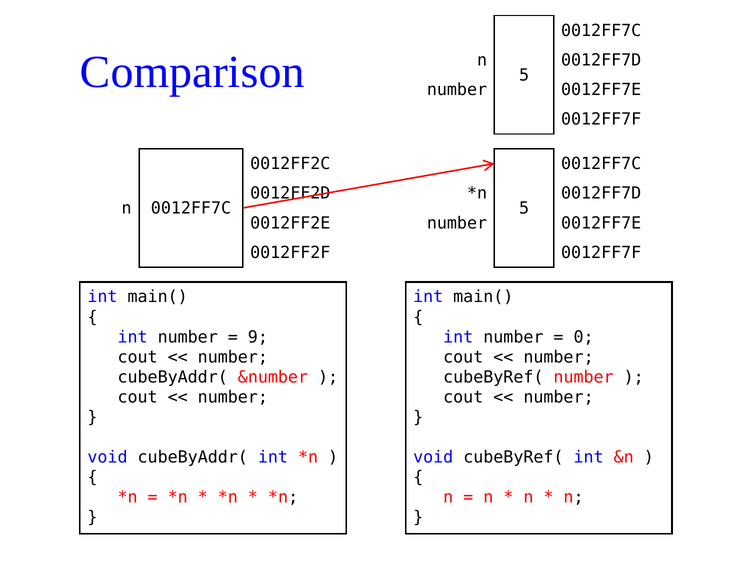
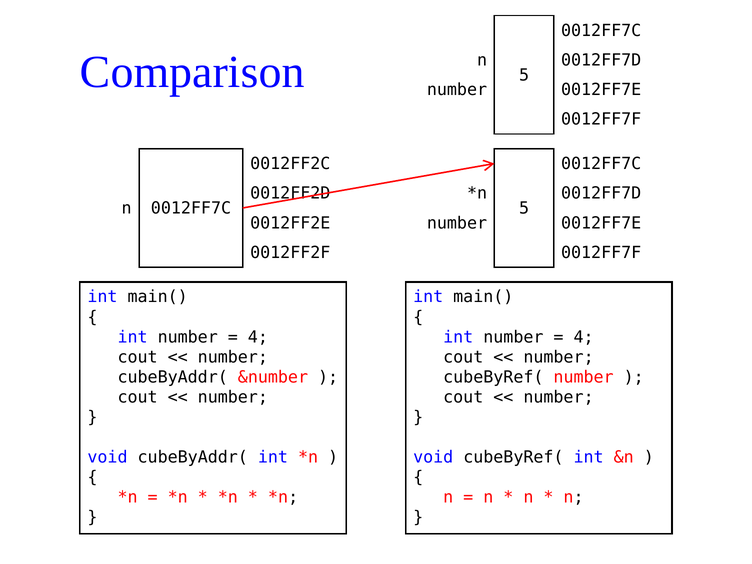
9 at (258, 337): 9 -> 4
0 at (584, 337): 0 -> 4
